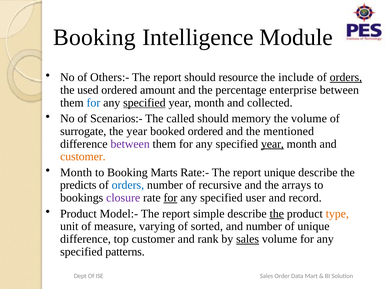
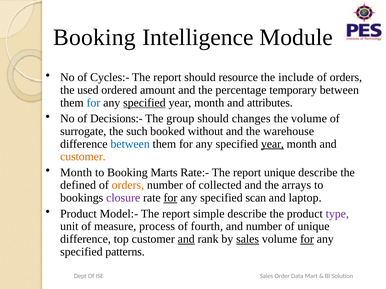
Others:-: Others:- -> Cycles:-
orders at (346, 77) underline: present -> none
enterprise: enterprise -> temporary
collected: collected -> attributes
Scenarios:-: Scenarios:- -> Decisions:-
called: called -> group
memory: memory -> changes
the year: year -> such
booked ordered: ordered -> without
mentioned: mentioned -> warehouse
between at (130, 144) colour: purple -> blue
predicts: predicts -> defined
orders at (128, 185) colour: blue -> orange
recursive: recursive -> collected
user: user -> scan
record: record -> laptop
the at (277, 214) underline: present -> none
type colour: orange -> purple
varying: varying -> process
sorted: sorted -> fourth
and at (186, 239) underline: none -> present
for at (307, 239) underline: none -> present
